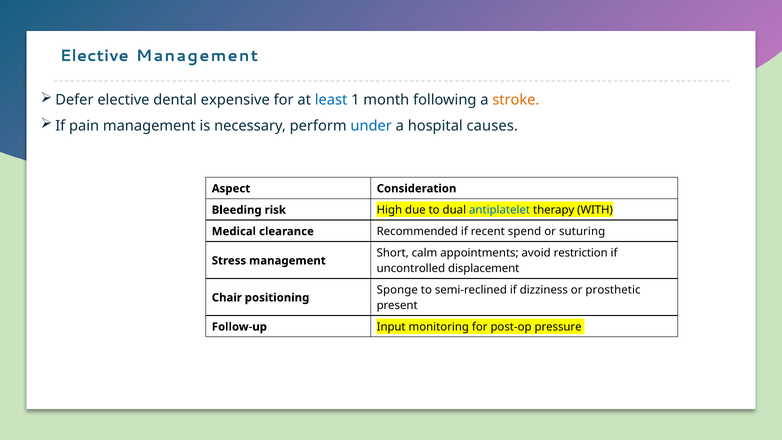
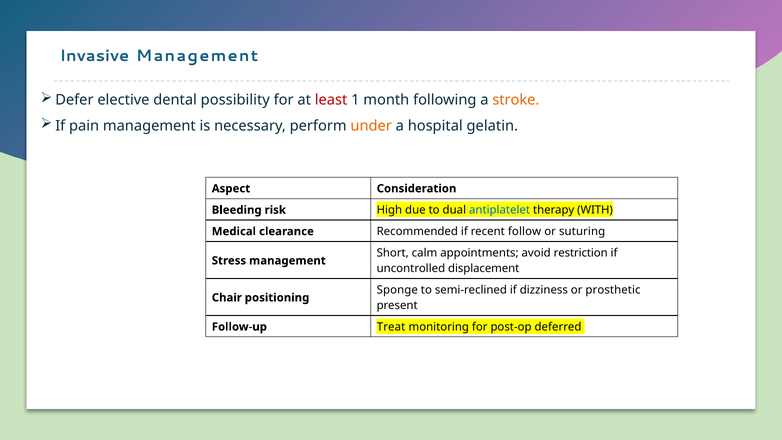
Elective at (94, 56): Elective -> Invasive
expensive: expensive -> possibility
least colour: blue -> red
under colour: blue -> orange
causes: causes -> gelatin
spend: spend -> follow
Input: Input -> Treat
pressure: pressure -> deferred
